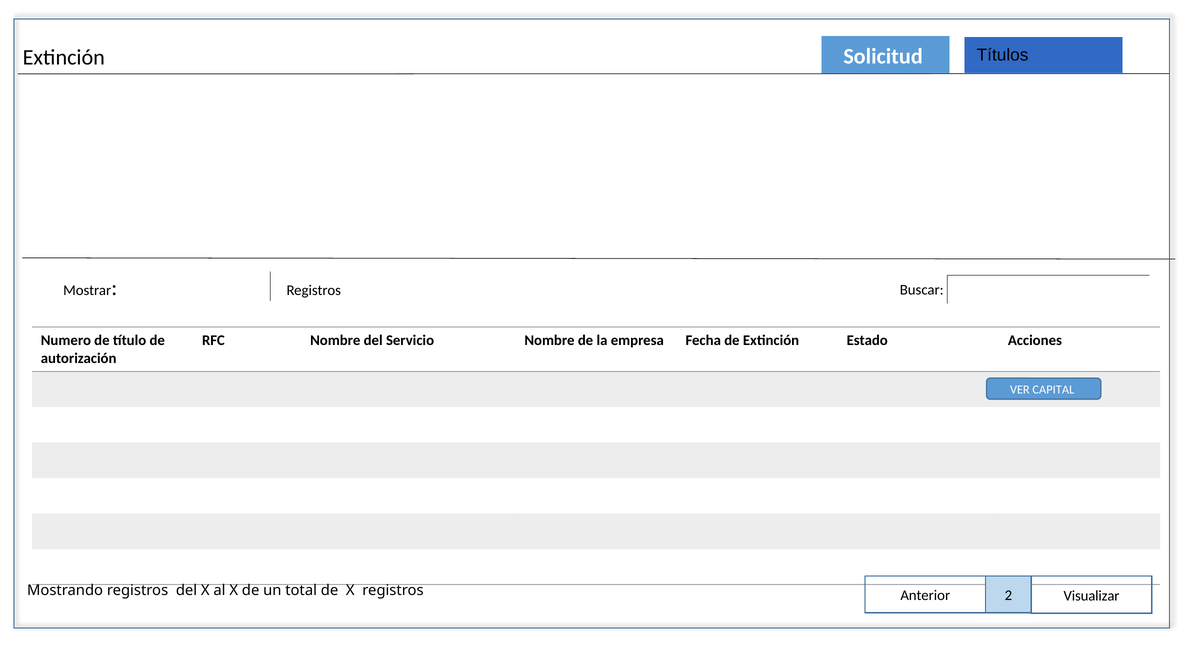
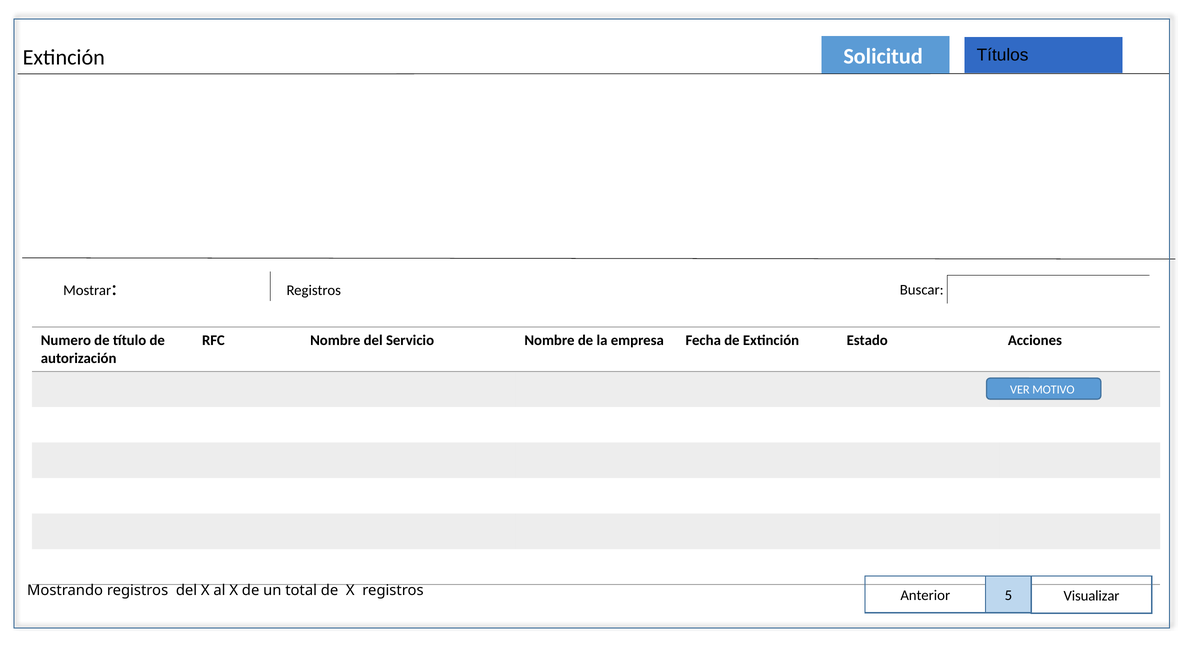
CAPITAL: CAPITAL -> MOTIVO
2: 2 -> 5
